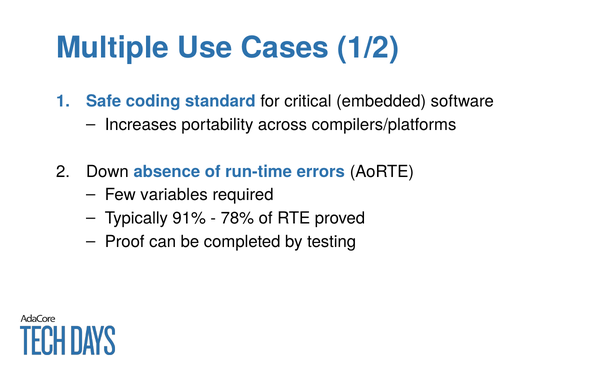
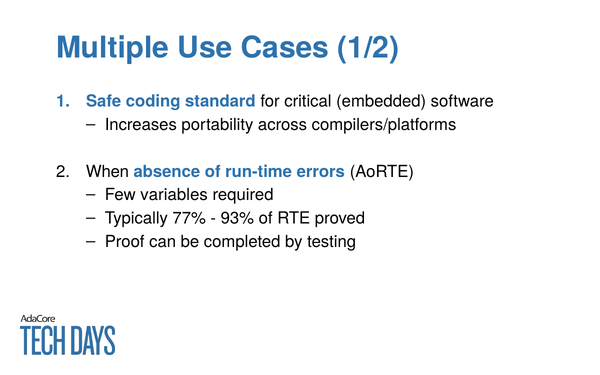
Down: Down -> When
91%: 91% -> 77%
78%: 78% -> 93%
